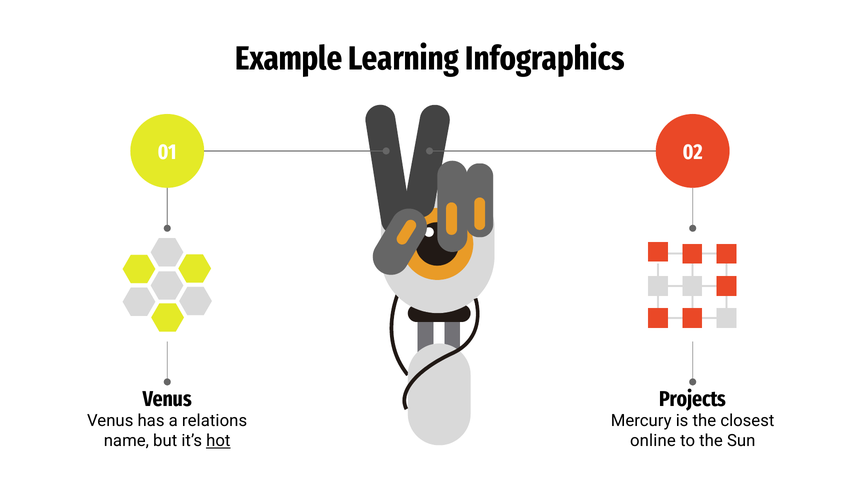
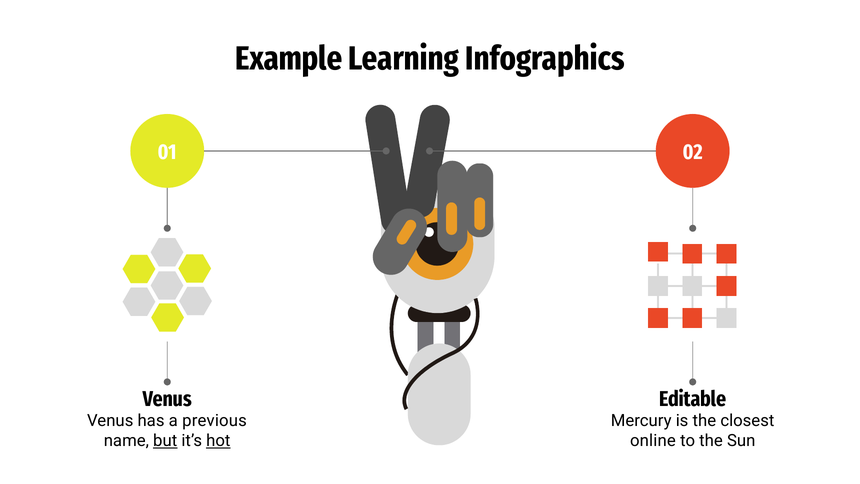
Projects: Projects -> Editable
relations: relations -> previous
but underline: none -> present
